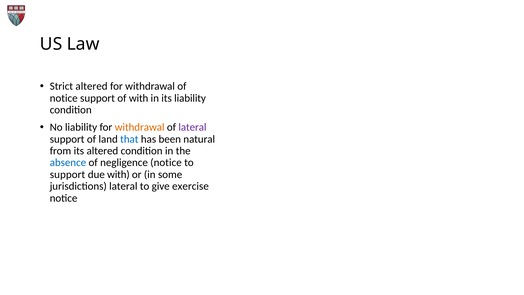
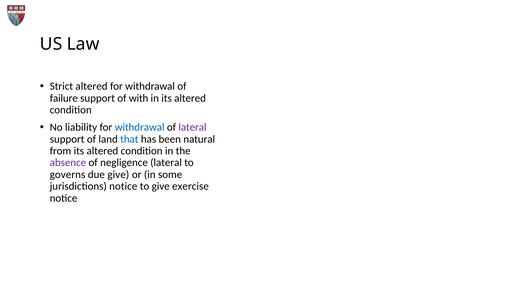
notice at (64, 98): notice -> failure
in its liability: liability -> altered
withdrawal at (140, 127) colour: orange -> blue
absence colour: blue -> purple
negligence notice: notice -> lateral
support at (68, 174): support -> governs
due with: with -> give
jurisdictions lateral: lateral -> notice
